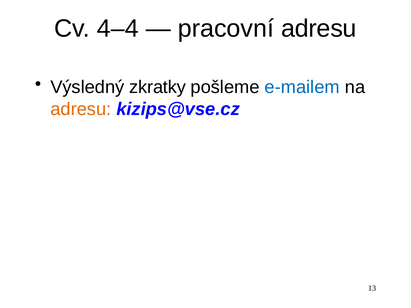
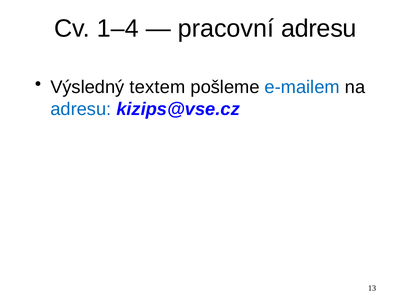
4–4: 4–4 -> 1–4
zkratky: zkratky -> textem
adresu at (81, 109) colour: orange -> blue
